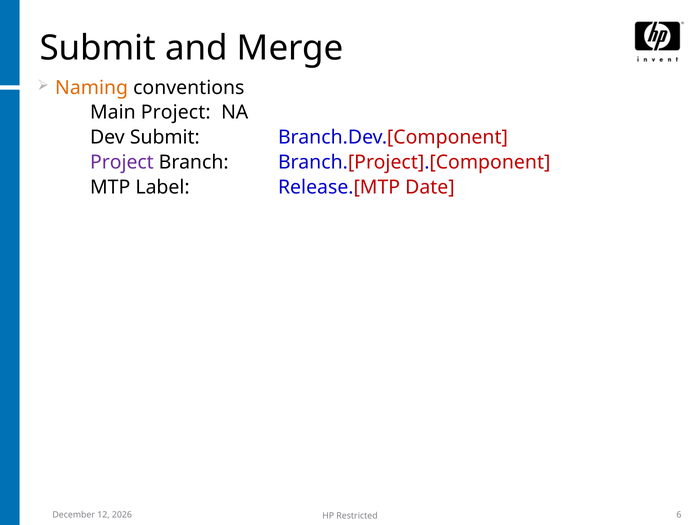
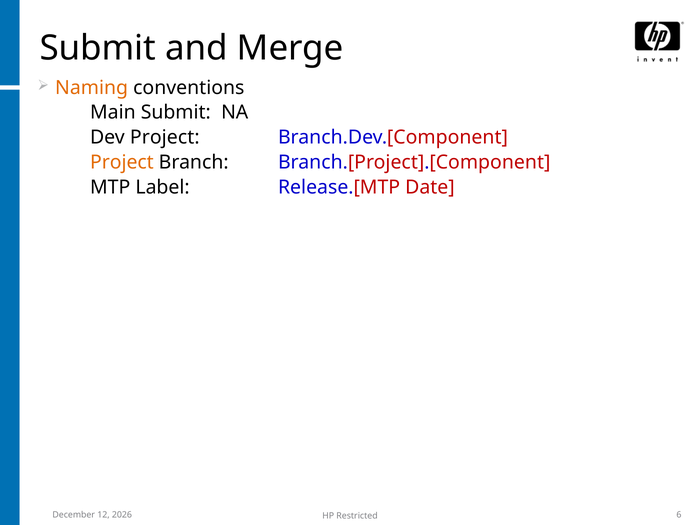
Main Project: Project -> Submit
Dev Submit: Submit -> Project
Project at (122, 162) colour: purple -> orange
